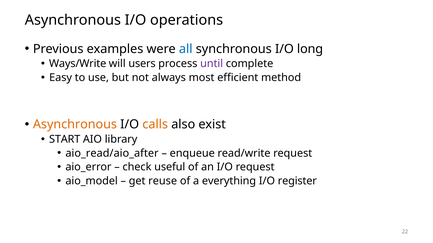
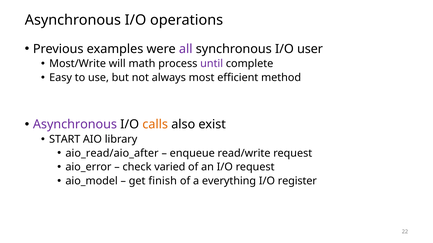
all colour: blue -> purple
long: long -> user
Ways/Write: Ways/Write -> Most/Write
users: users -> math
Asynchronous at (75, 125) colour: orange -> purple
useful: useful -> varied
reuse: reuse -> finish
